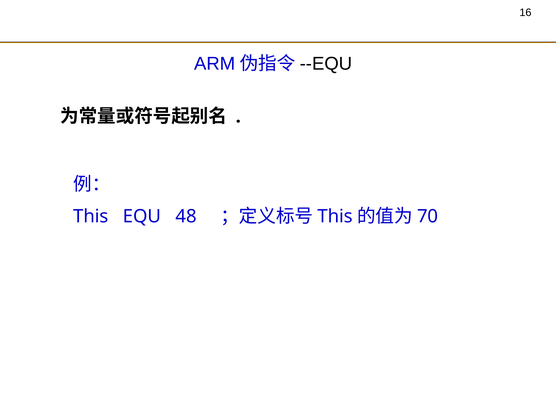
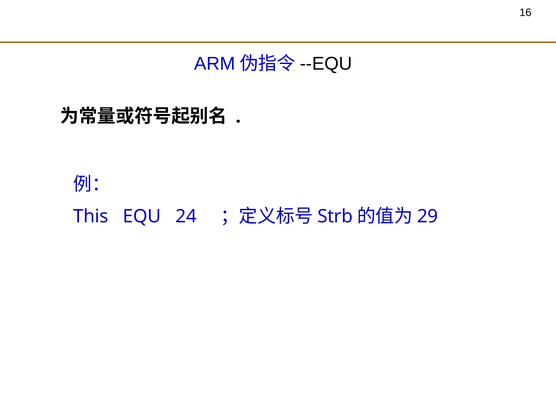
48: 48 -> 24
This at (335, 217): This -> Strb
70: 70 -> 29
